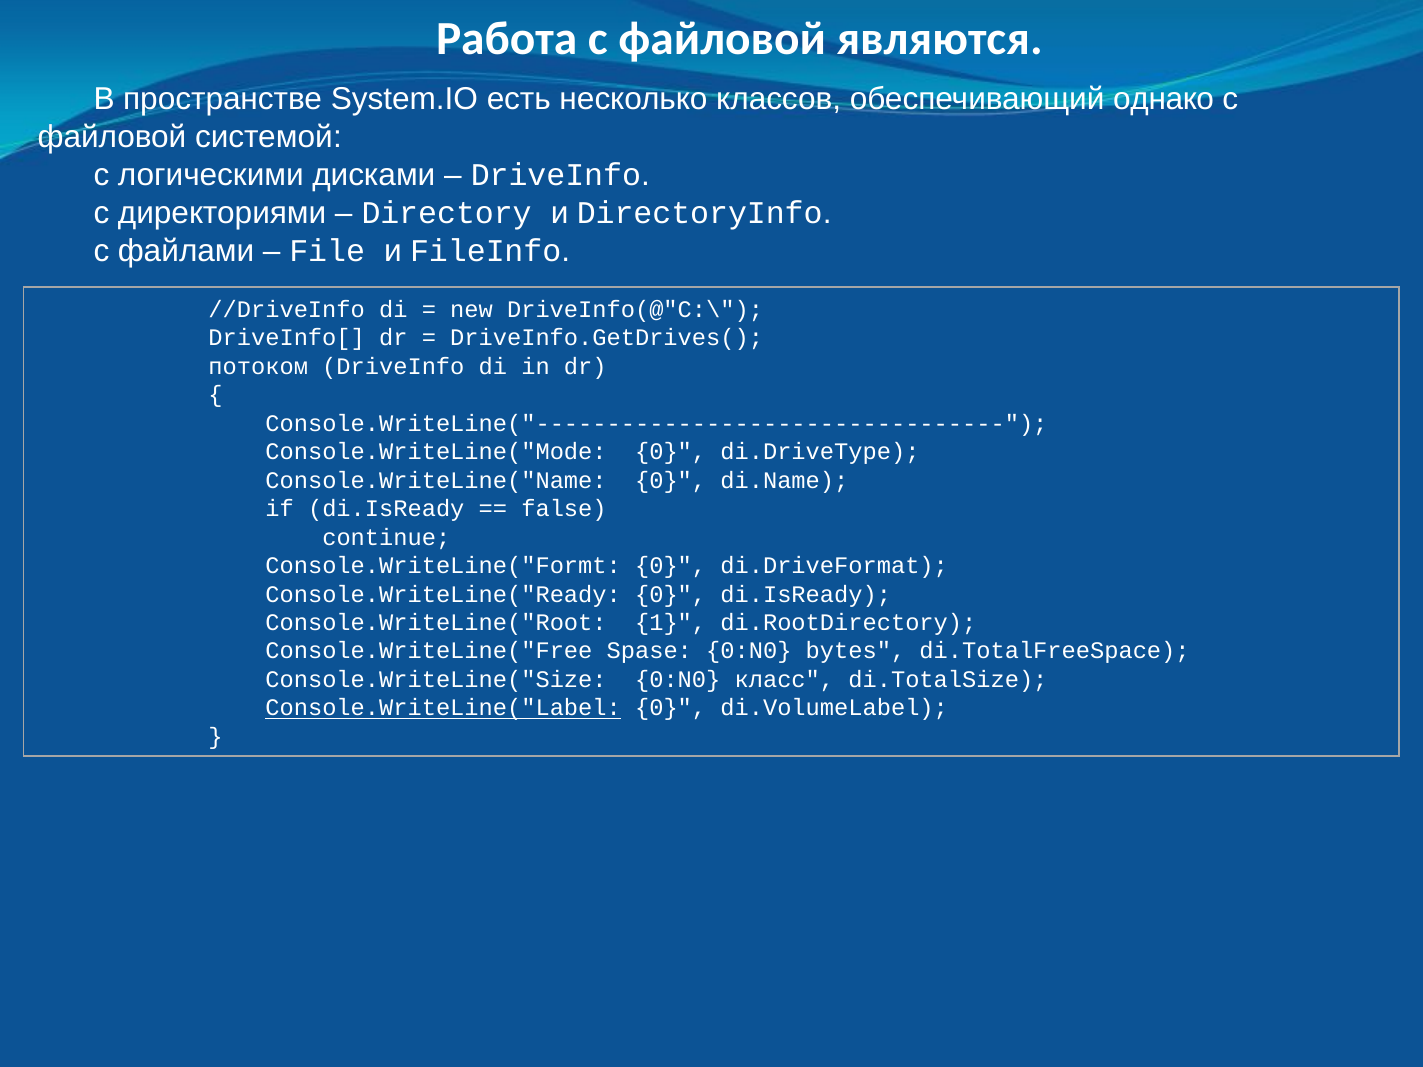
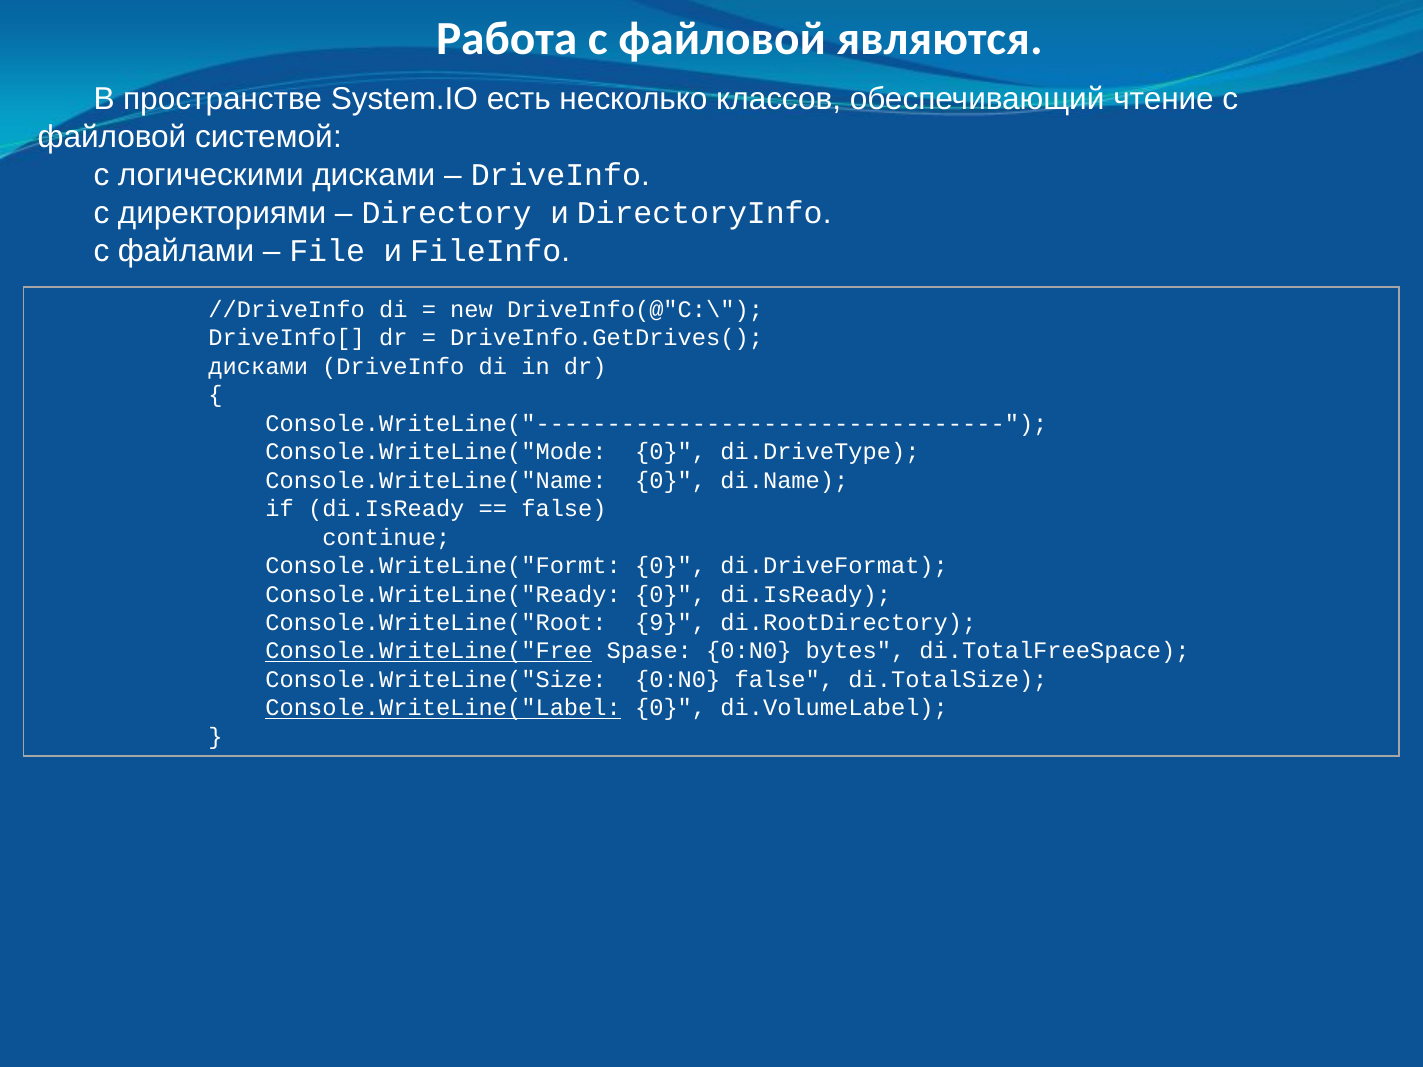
однако: однако -> чтение
потоком at (258, 367): потоком -> дисками
1: 1 -> 9
Console.WriteLine("Free underline: none -> present
0:N0 класс: класс -> false
